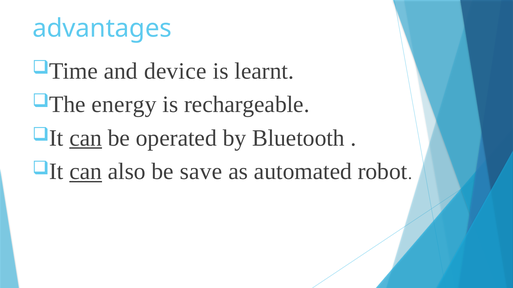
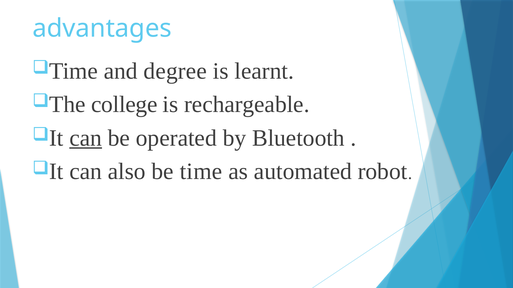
device: device -> degree
energy: energy -> college
can at (86, 172) underline: present -> none
save: save -> time
